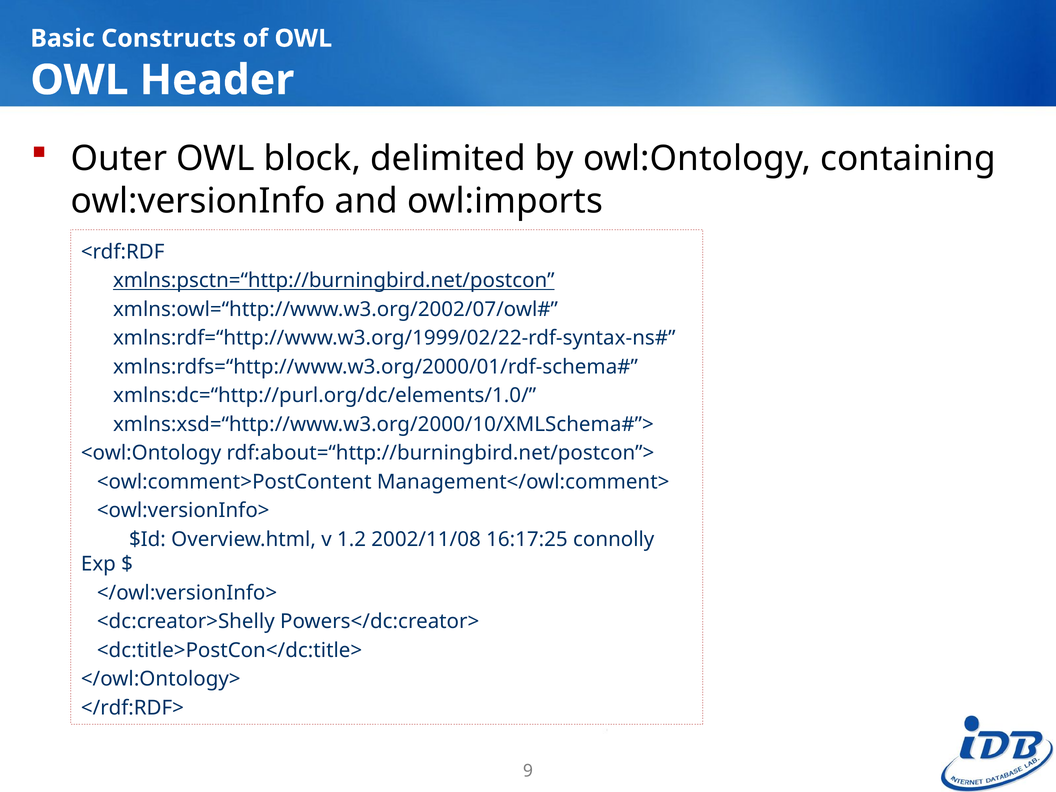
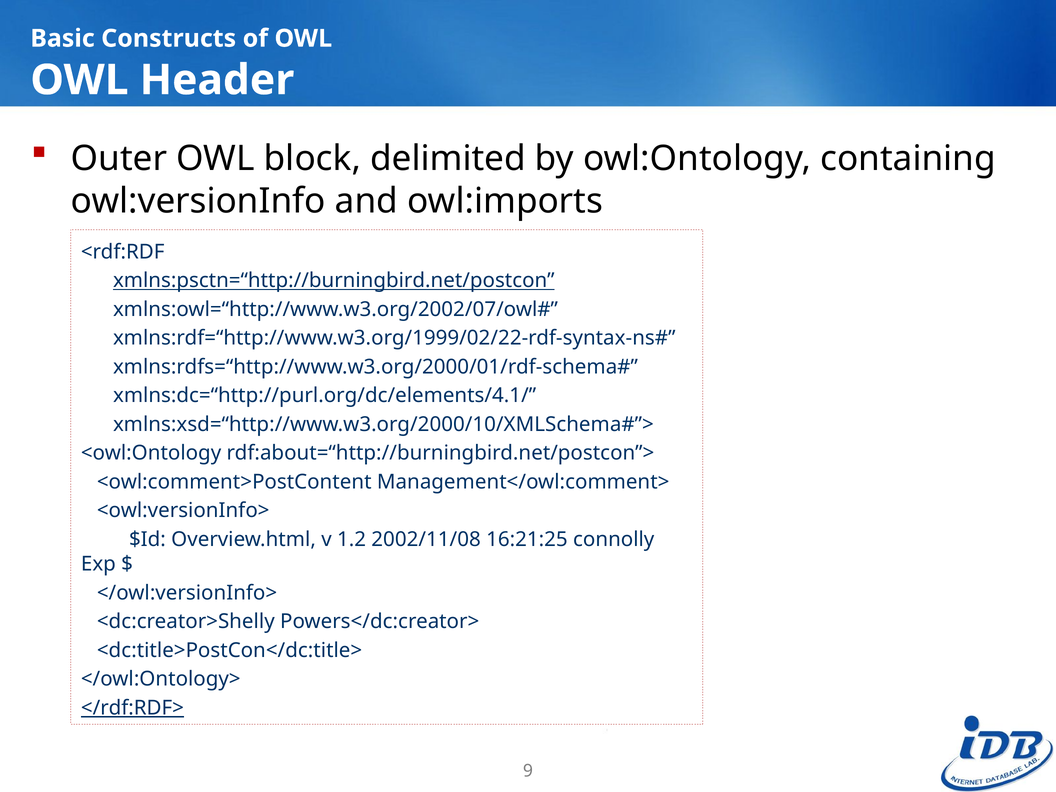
xmlns:dc=“http://purl.org/dc/elements/1.0/: xmlns:dc=“http://purl.org/dc/elements/1.0/ -> xmlns:dc=“http://purl.org/dc/elements/4.1/
16:17:25: 16:17:25 -> 16:21:25
</rdf:RDF> underline: none -> present
